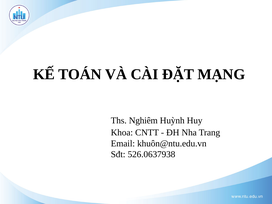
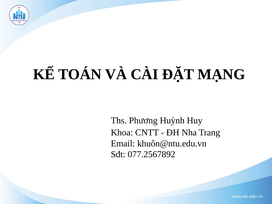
Nghiêm: Nghiêm -> Phương
526.0637938: 526.0637938 -> 077.2567892
